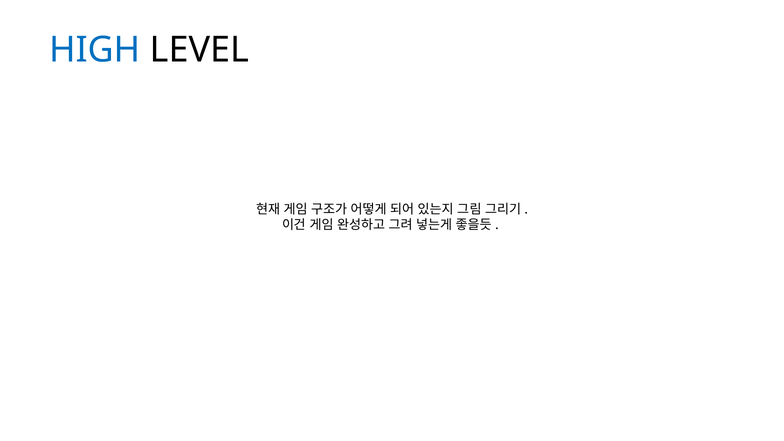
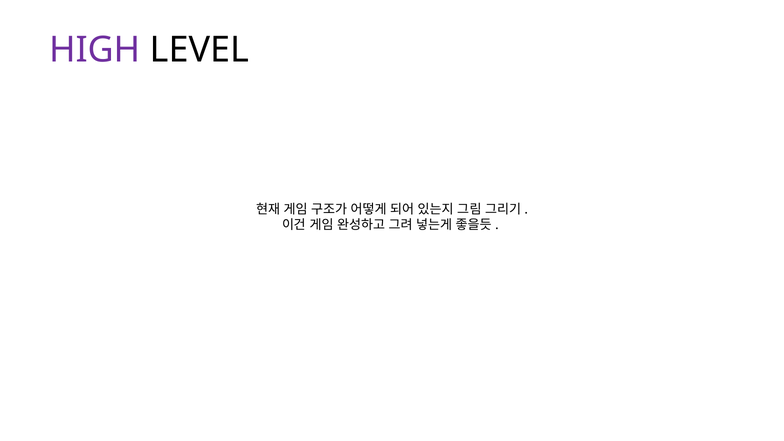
HIGH colour: blue -> purple
